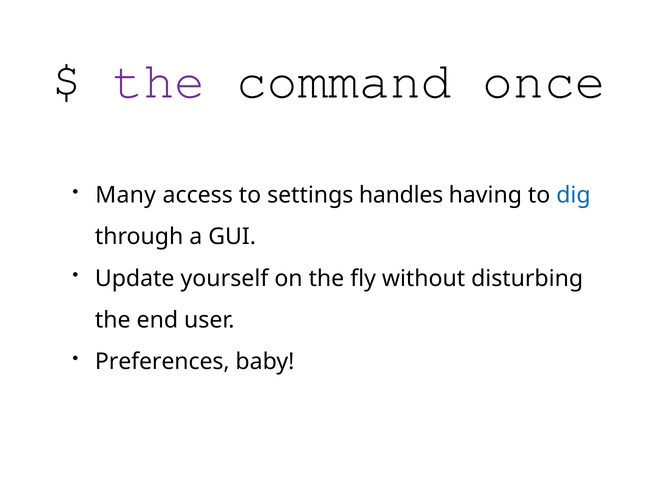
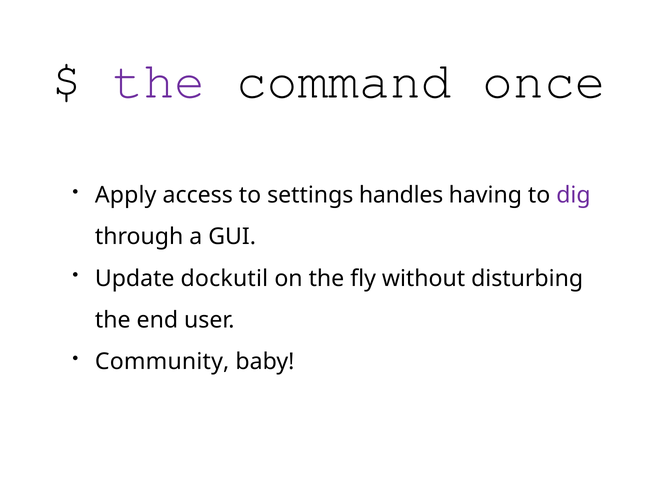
Many: Many -> Apply
dig colour: blue -> purple
yourself: yourself -> dockutil
Preferences: Preferences -> Community
